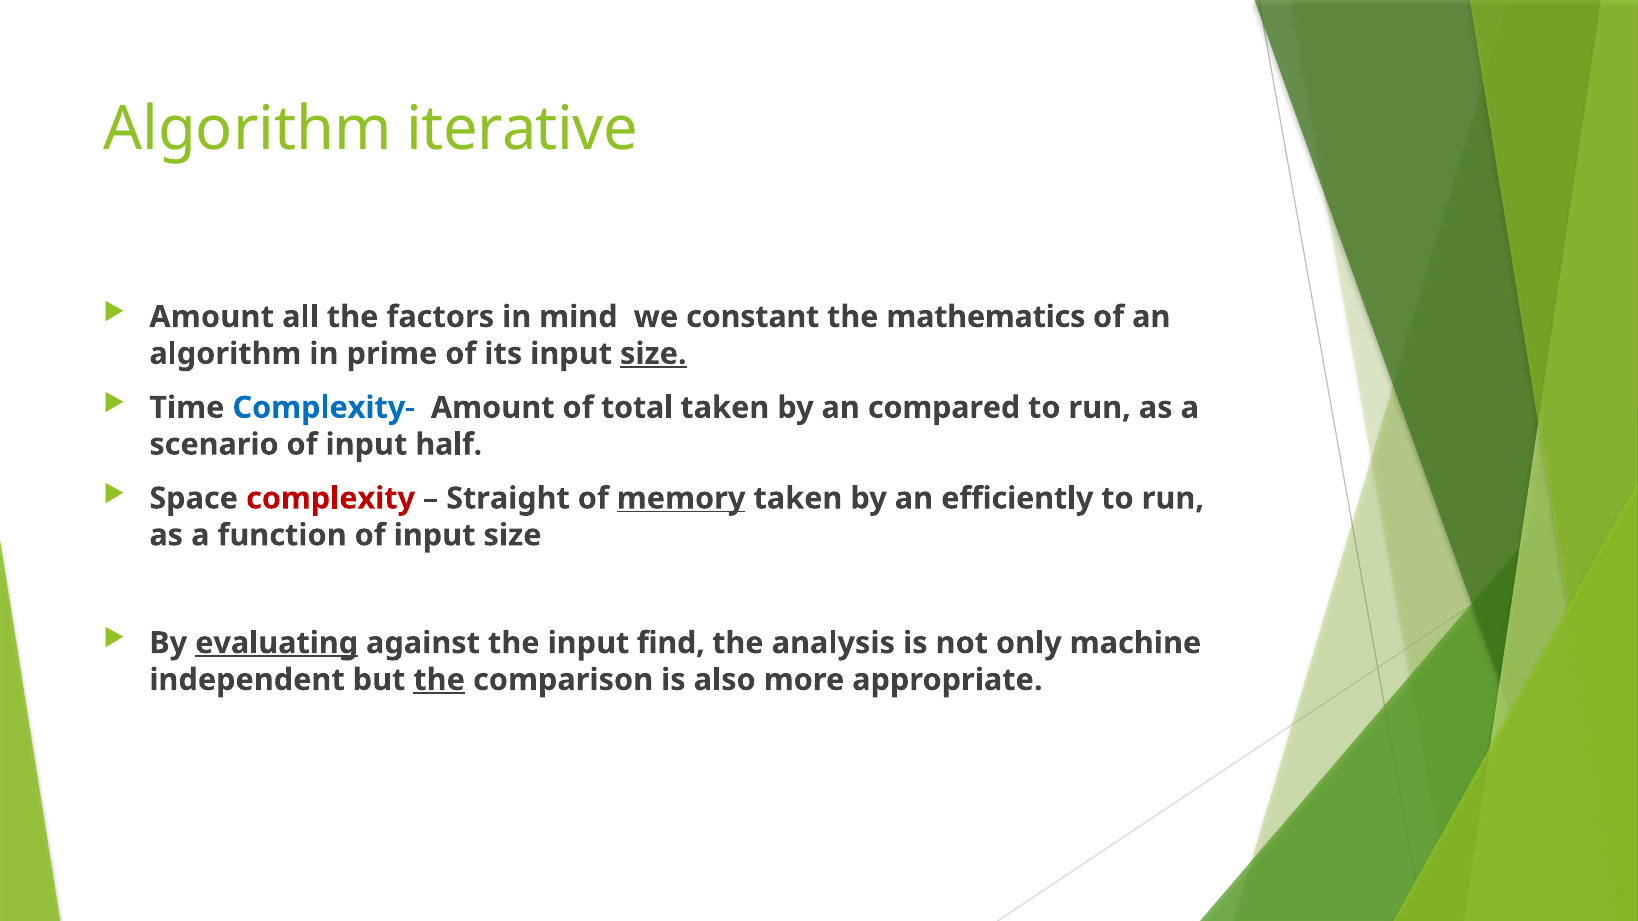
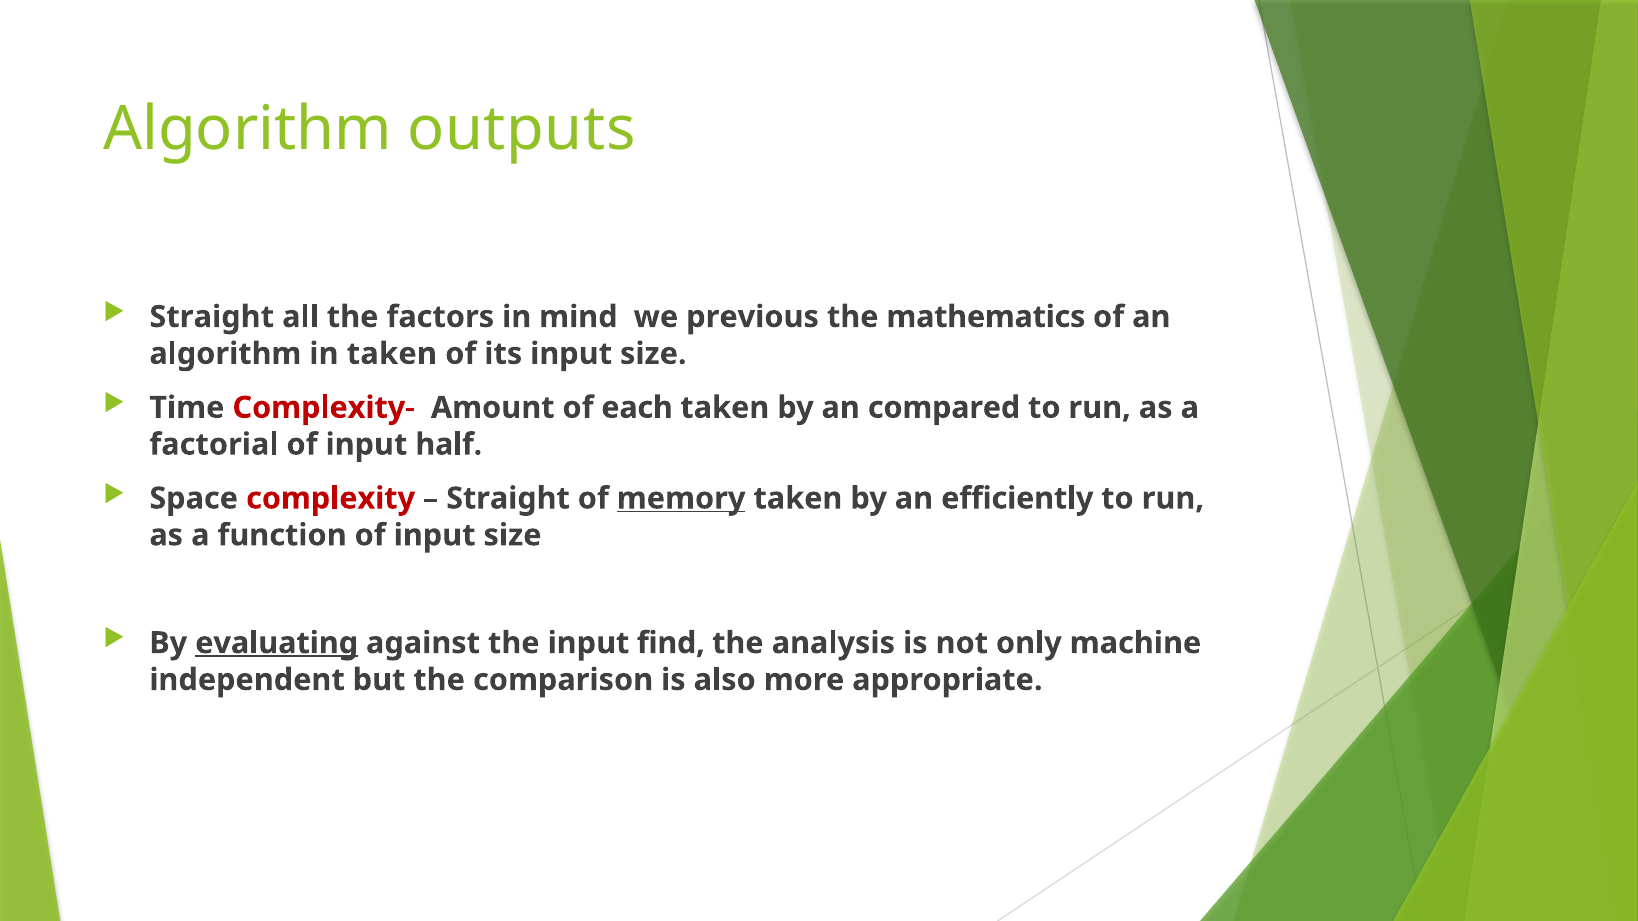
iterative: iterative -> outputs
Amount at (212, 317): Amount -> Straight
constant: constant -> previous
in prime: prime -> taken
size at (653, 354) underline: present -> none
Complexity- colour: blue -> red
total: total -> each
scenario: scenario -> factorial
the at (439, 680) underline: present -> none
